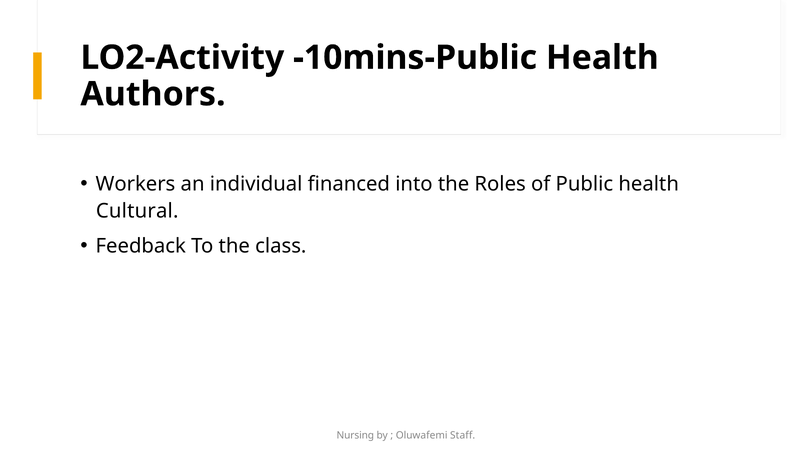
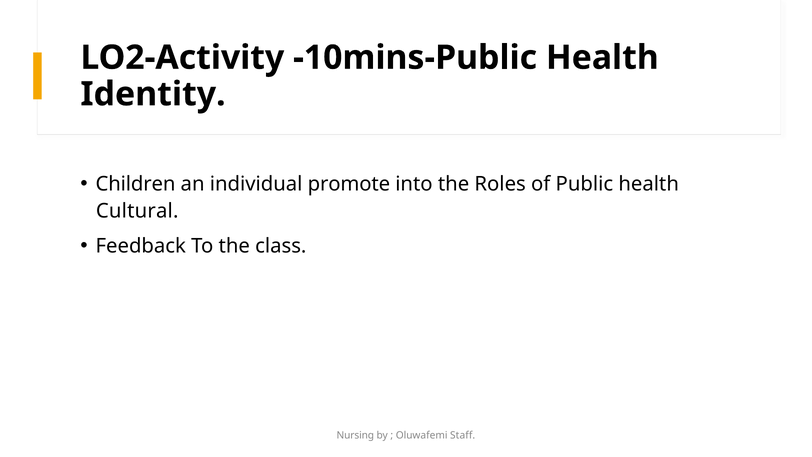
Authors: Authors -> Identity
Workers: Workers -> Children
financed: financed -> promote
